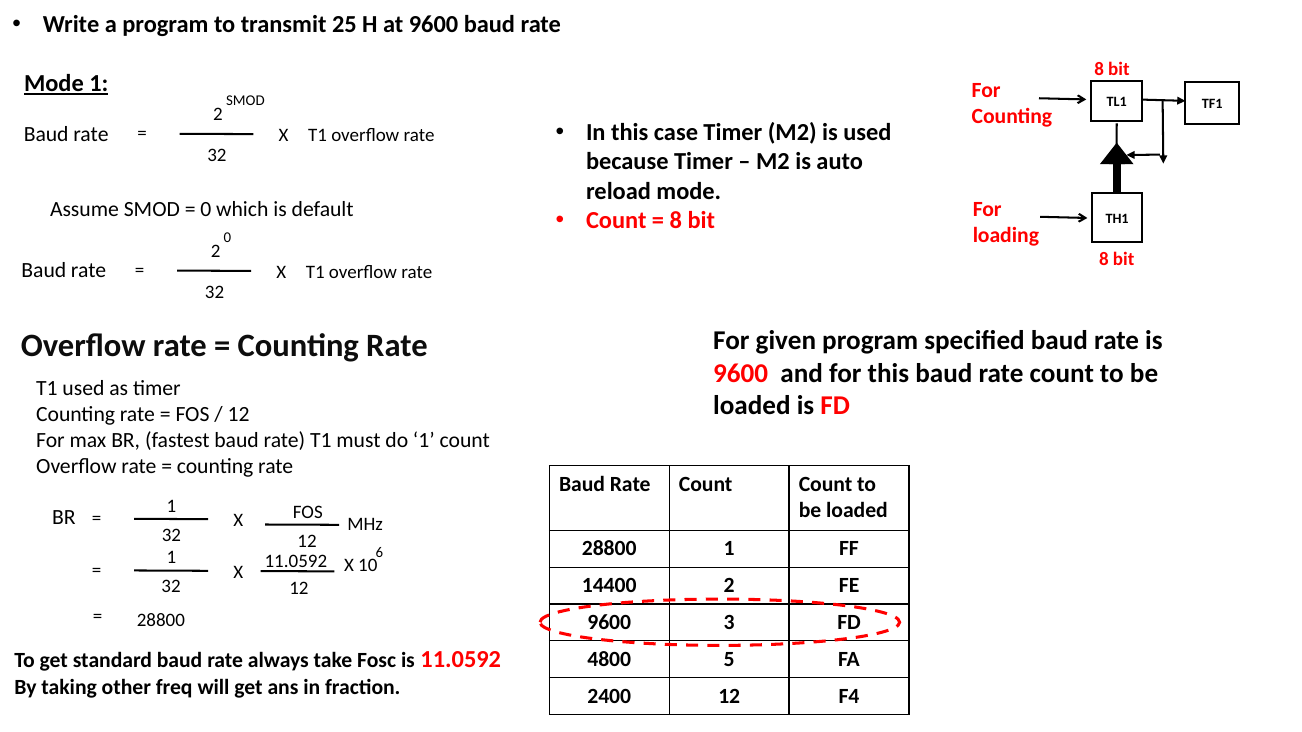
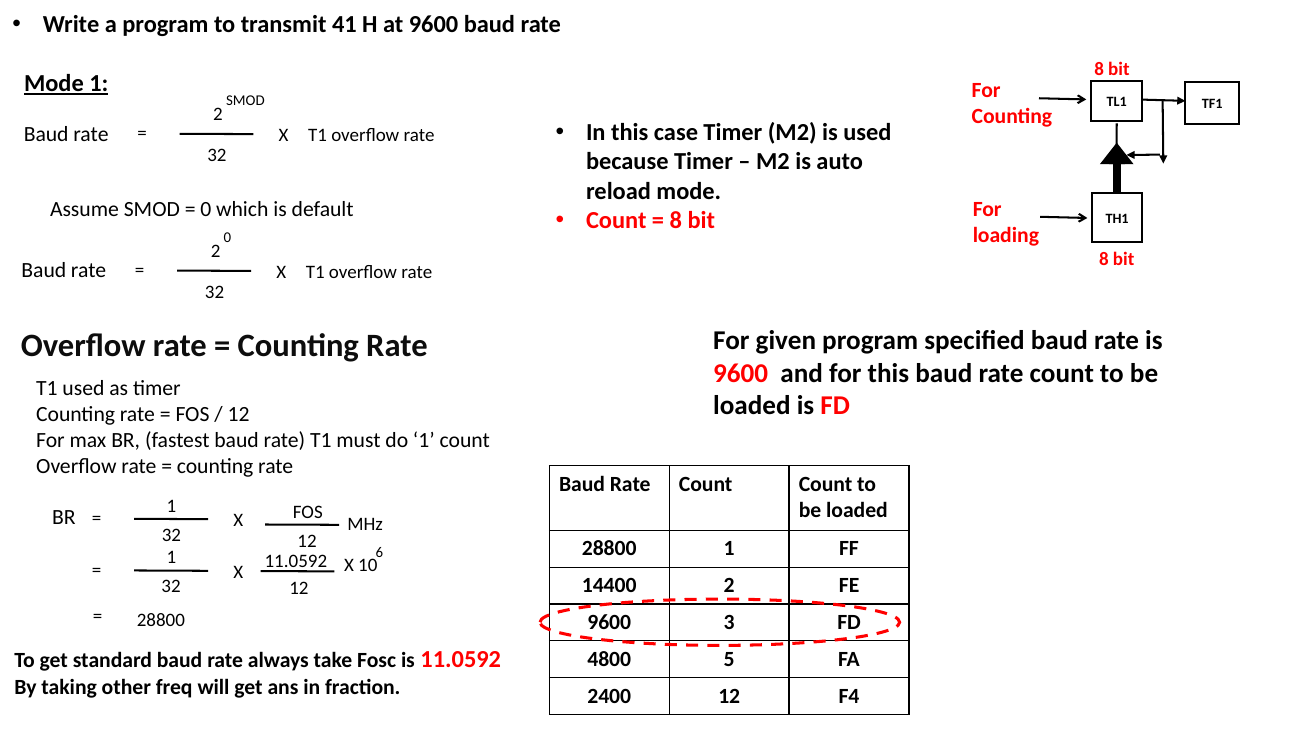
25: 25 -> 41
